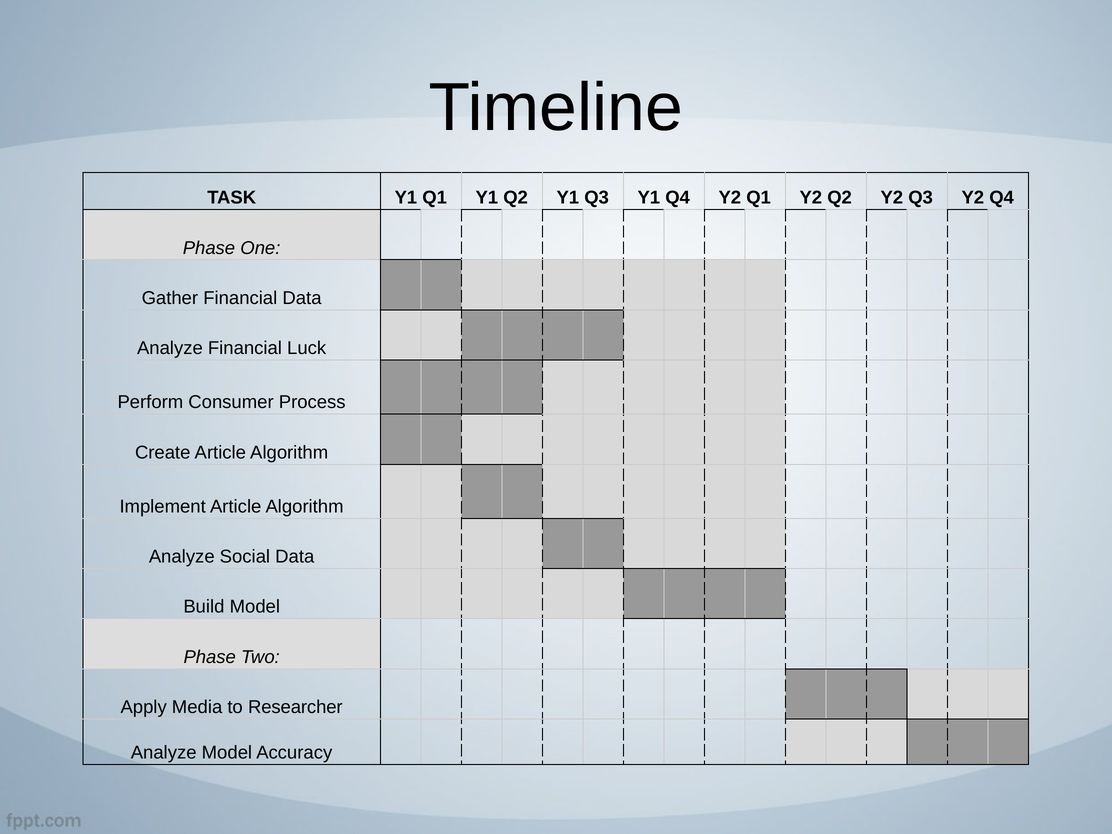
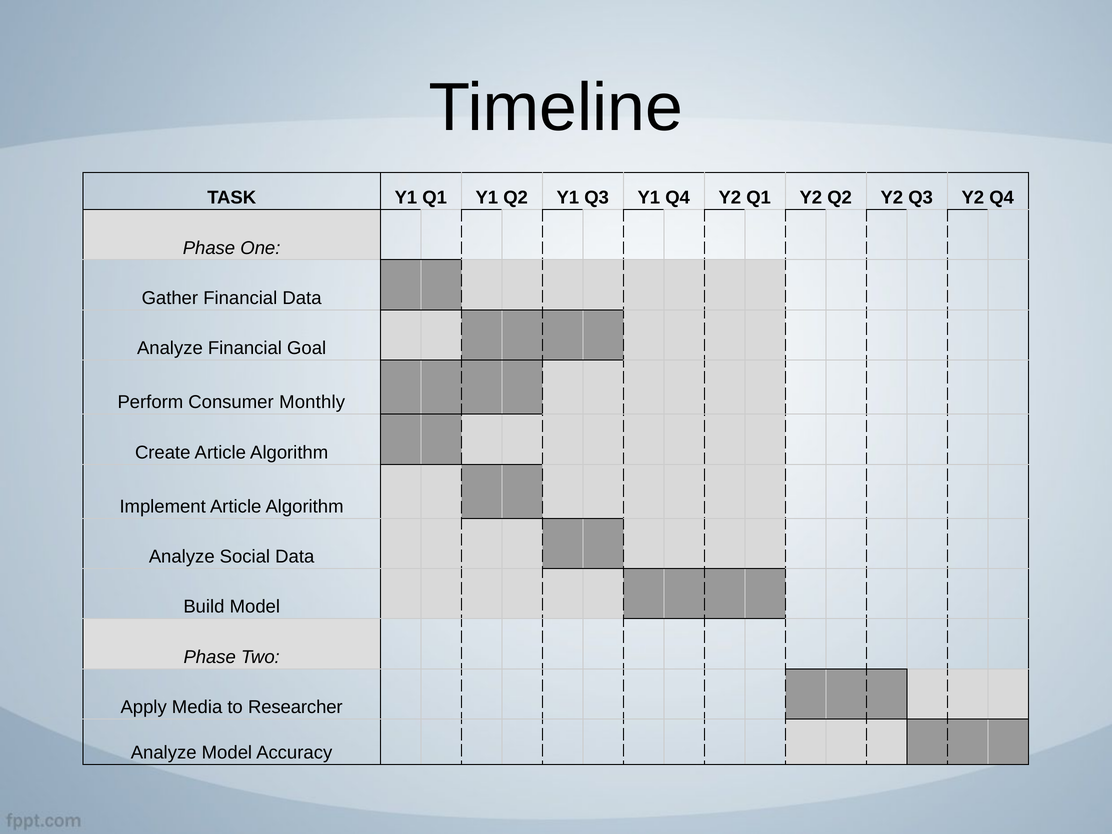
Luck: Luck -> Goal
Process: Process -> Monthly
